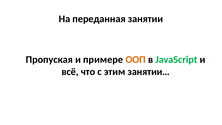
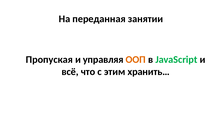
примере: примере -> управляя
занятии…: занятии… -> хранить…
